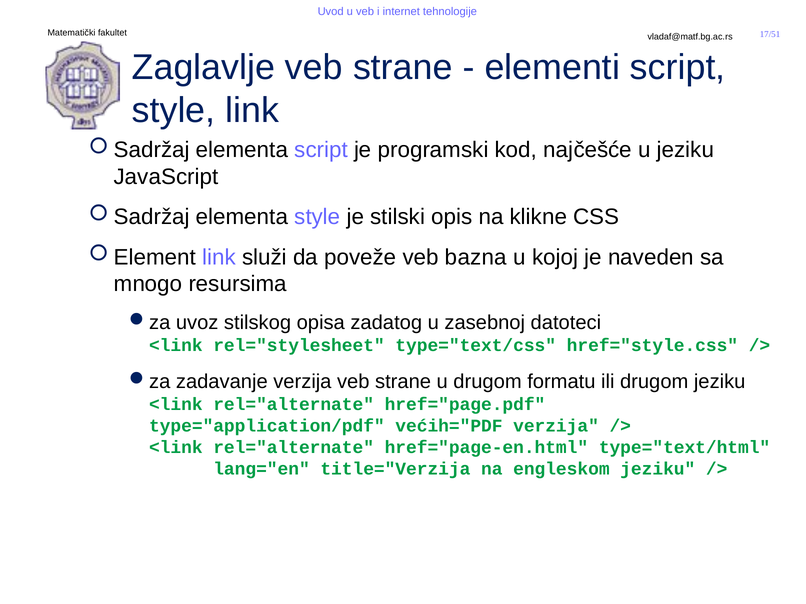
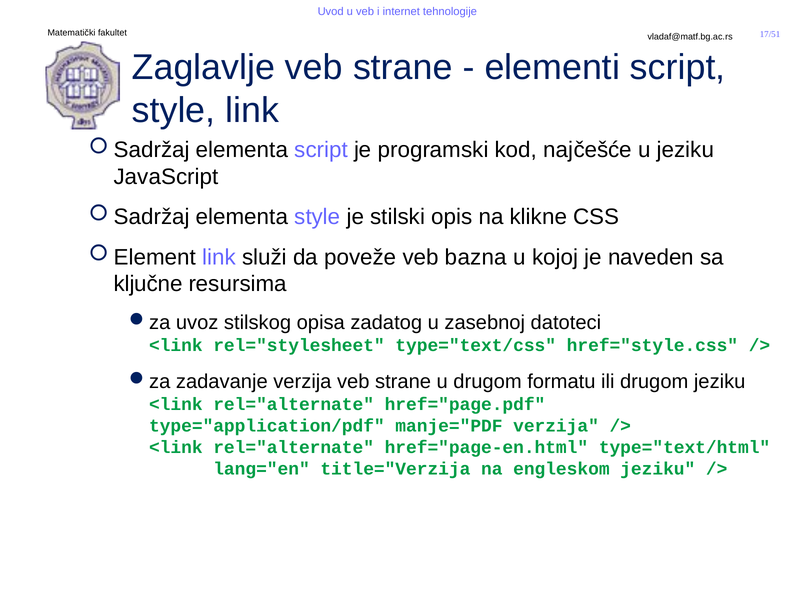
mnogo: mnogo -> ključne
većih="PDF: većih="PDF -> manje="PDF
